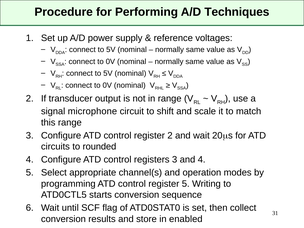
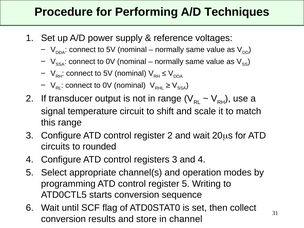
microphone: microphone -> temperature
enabled: enabled -> channel
